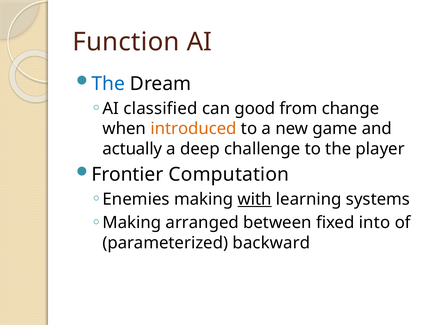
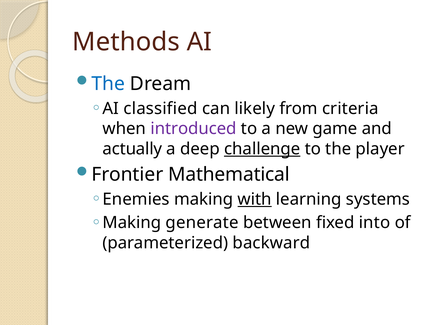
Function: Function -> Methods
good: good -> likely
change: change -> criteria
introduced colour: orange -> purple
challenge underline: none -> present
Computation: Computation -> Mathematical
arranged: arranged -> generate
